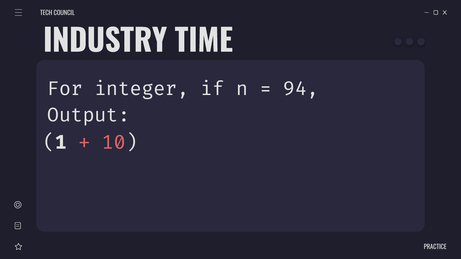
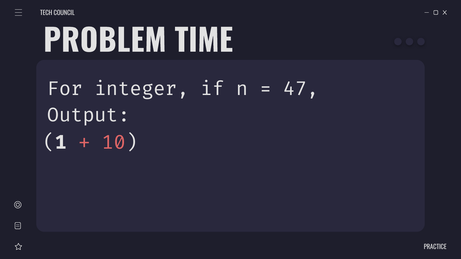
INDUSTRY: INDUSTRY -> PROBLEM
94: 94 -> 47
